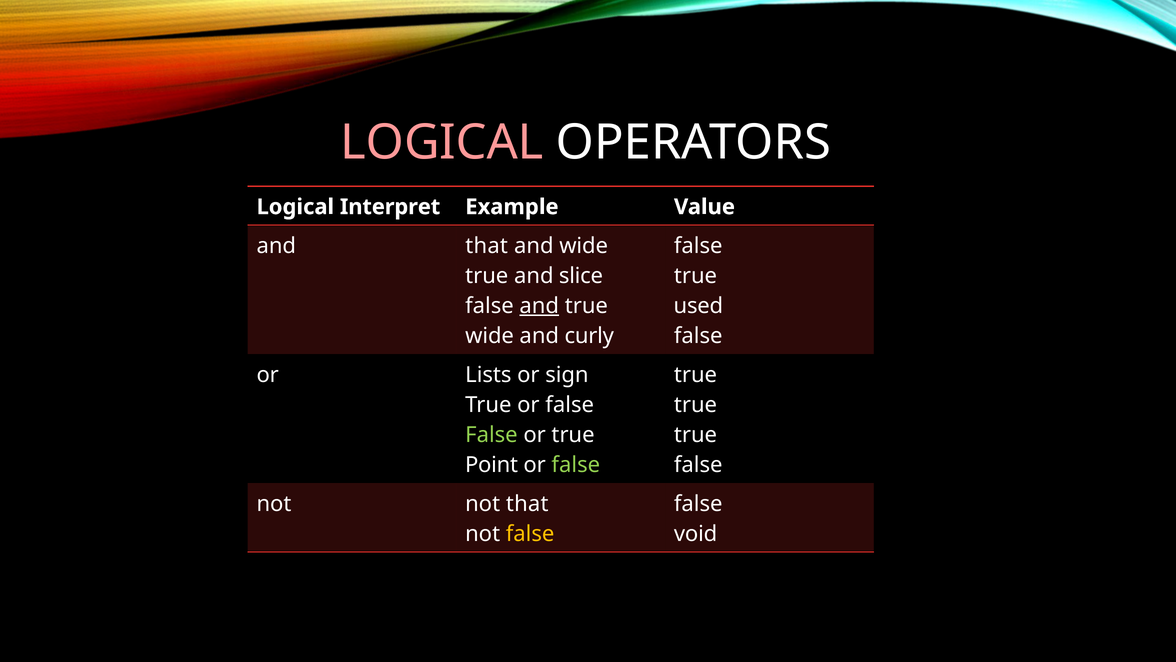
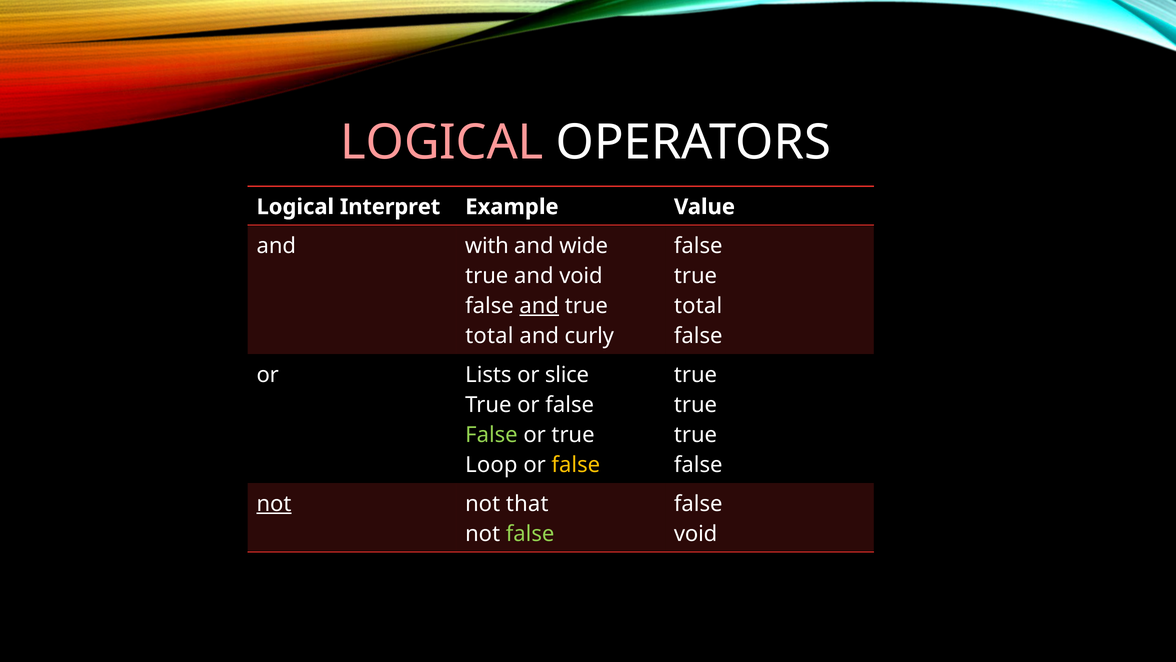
and that: that -> with
and slice: slice -> void
used at (698, 306): used -> total
wide at (490, 336): wide -> total
sign: sign -> slice
Point: Point -> Loop
false at (576, 464) colour: light green -> yellow
not at (274, 503) underline: none -> present
false at (530, 533) colour: yellow -> light green
